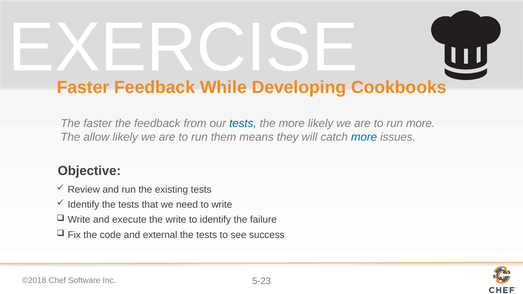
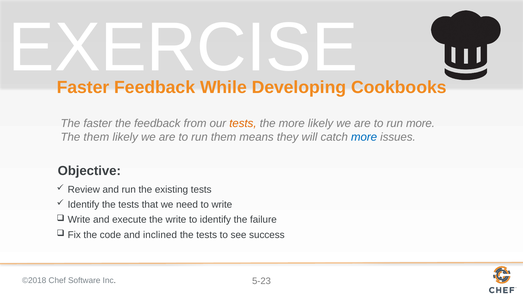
tests at (243, 123) colour: blue -> orange
The allow: allow -> them
external: external -> inclined
